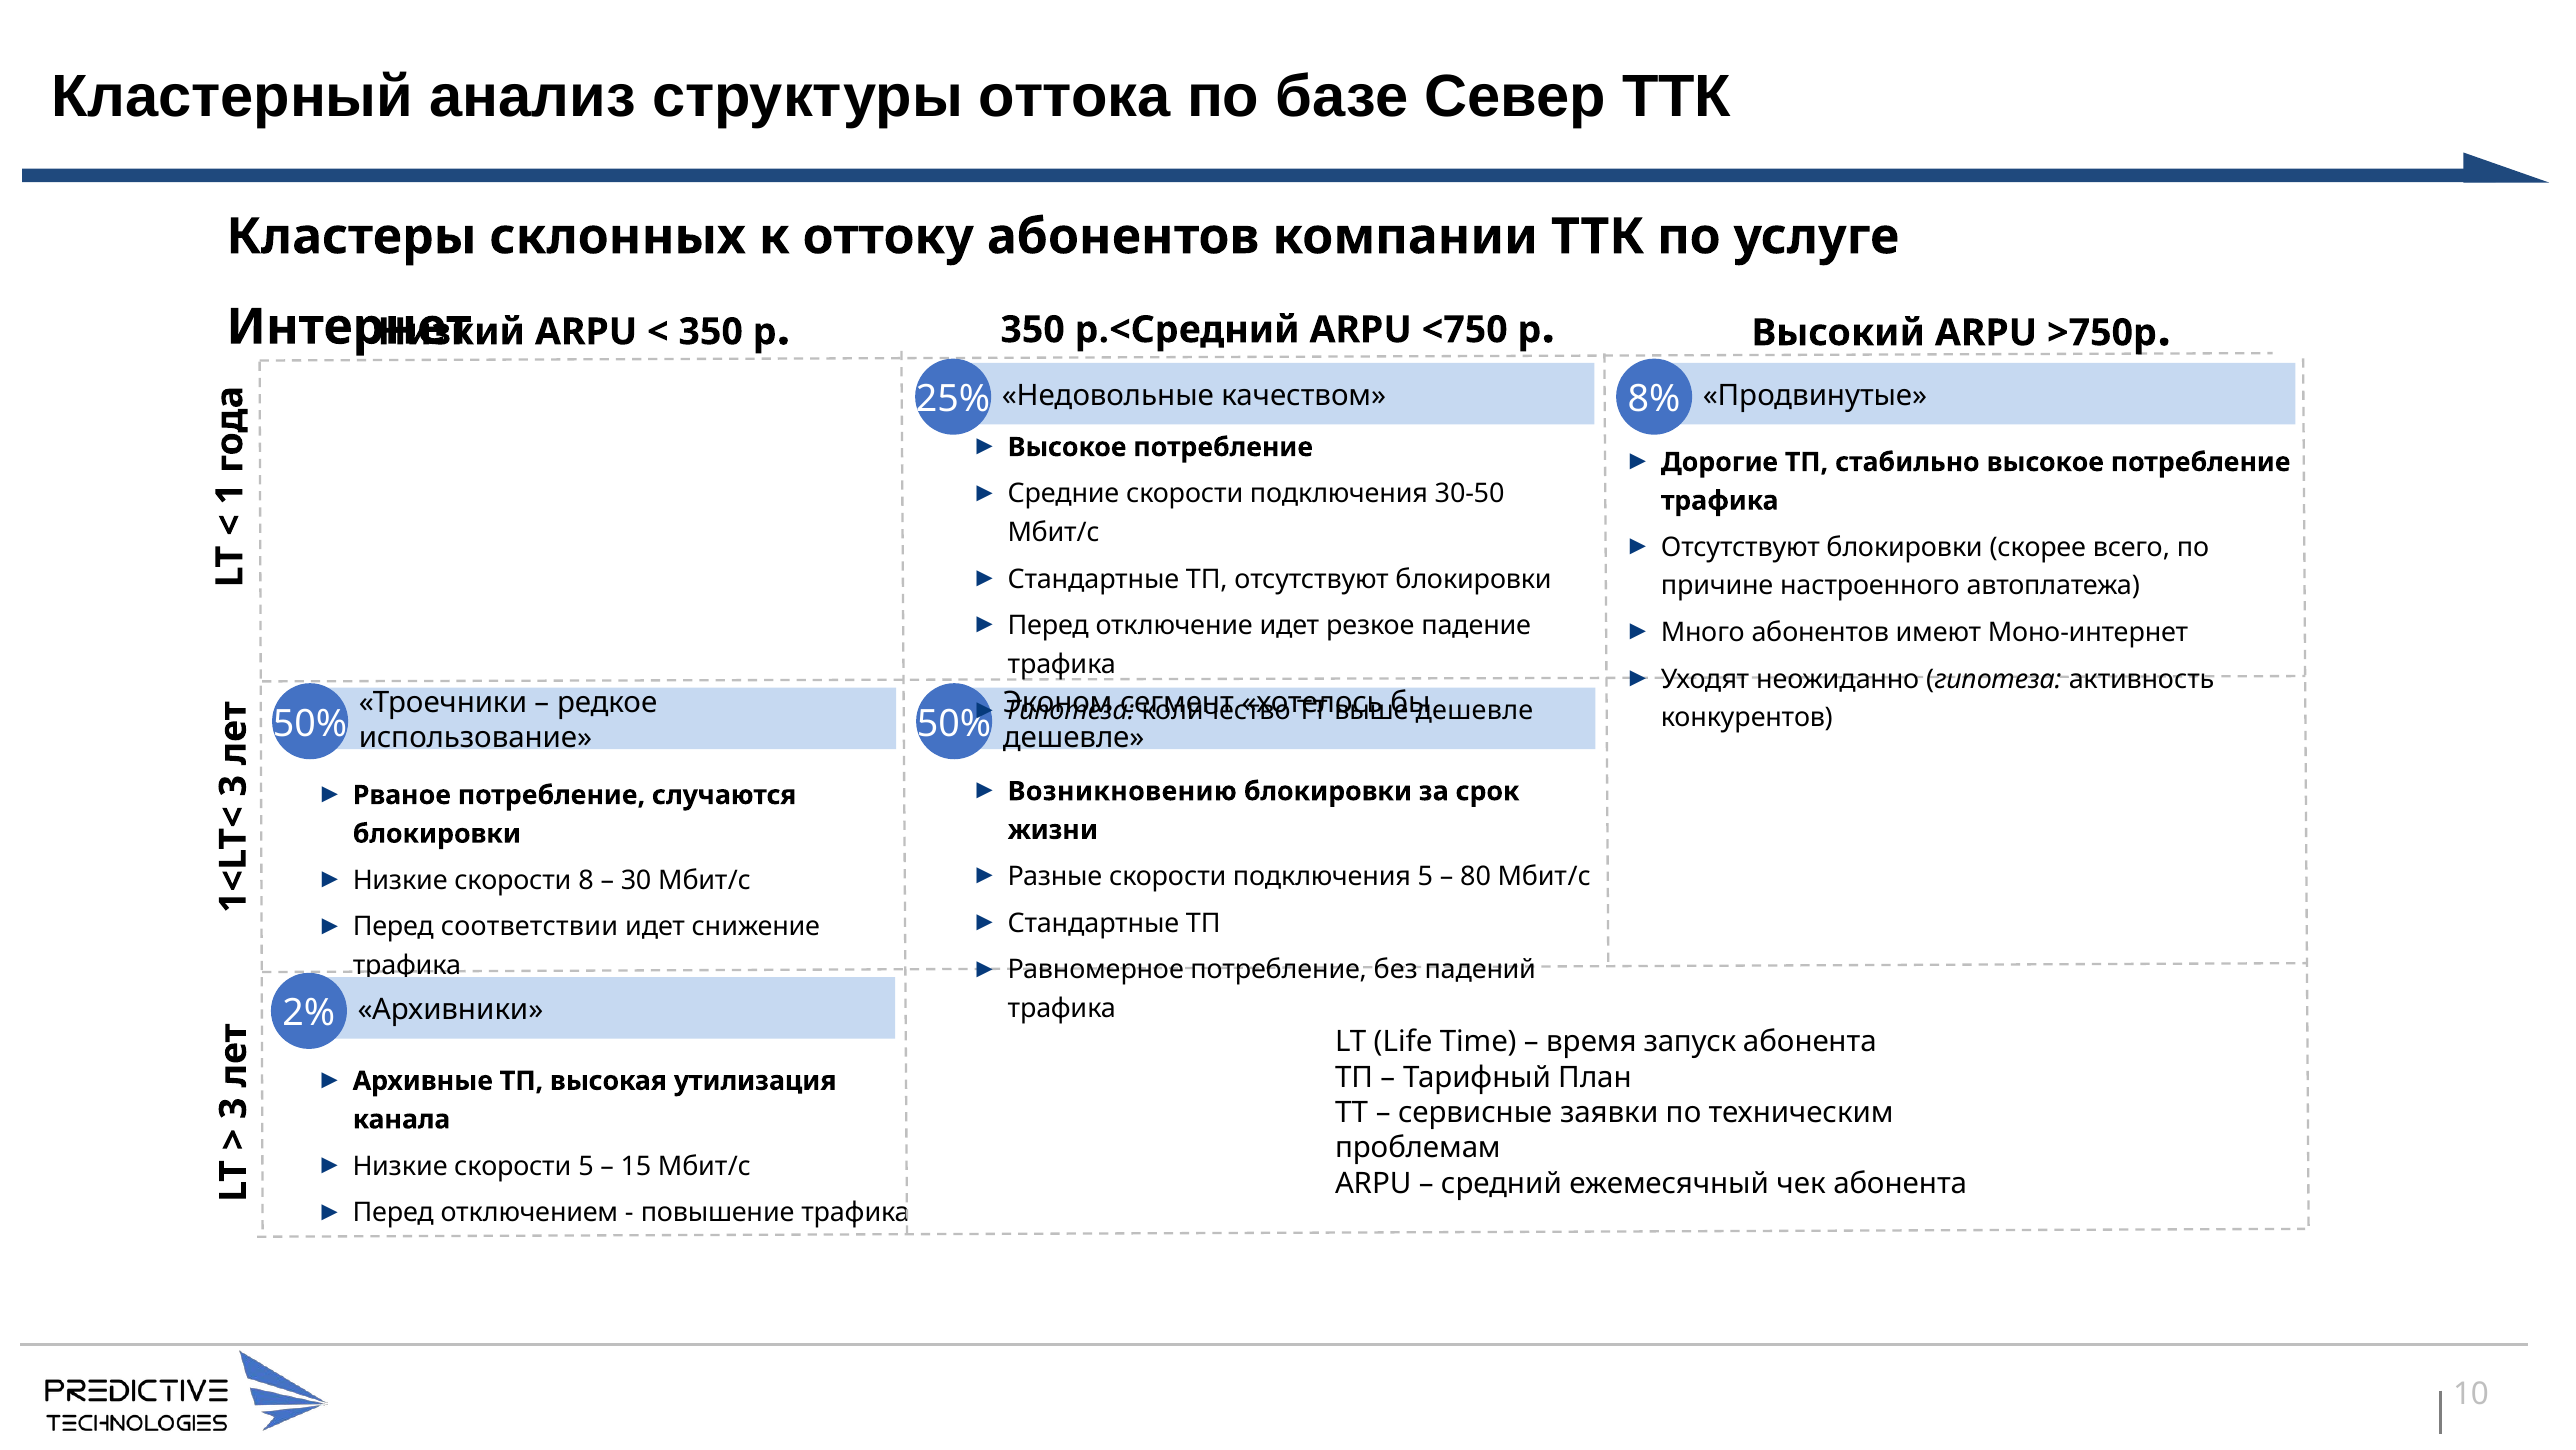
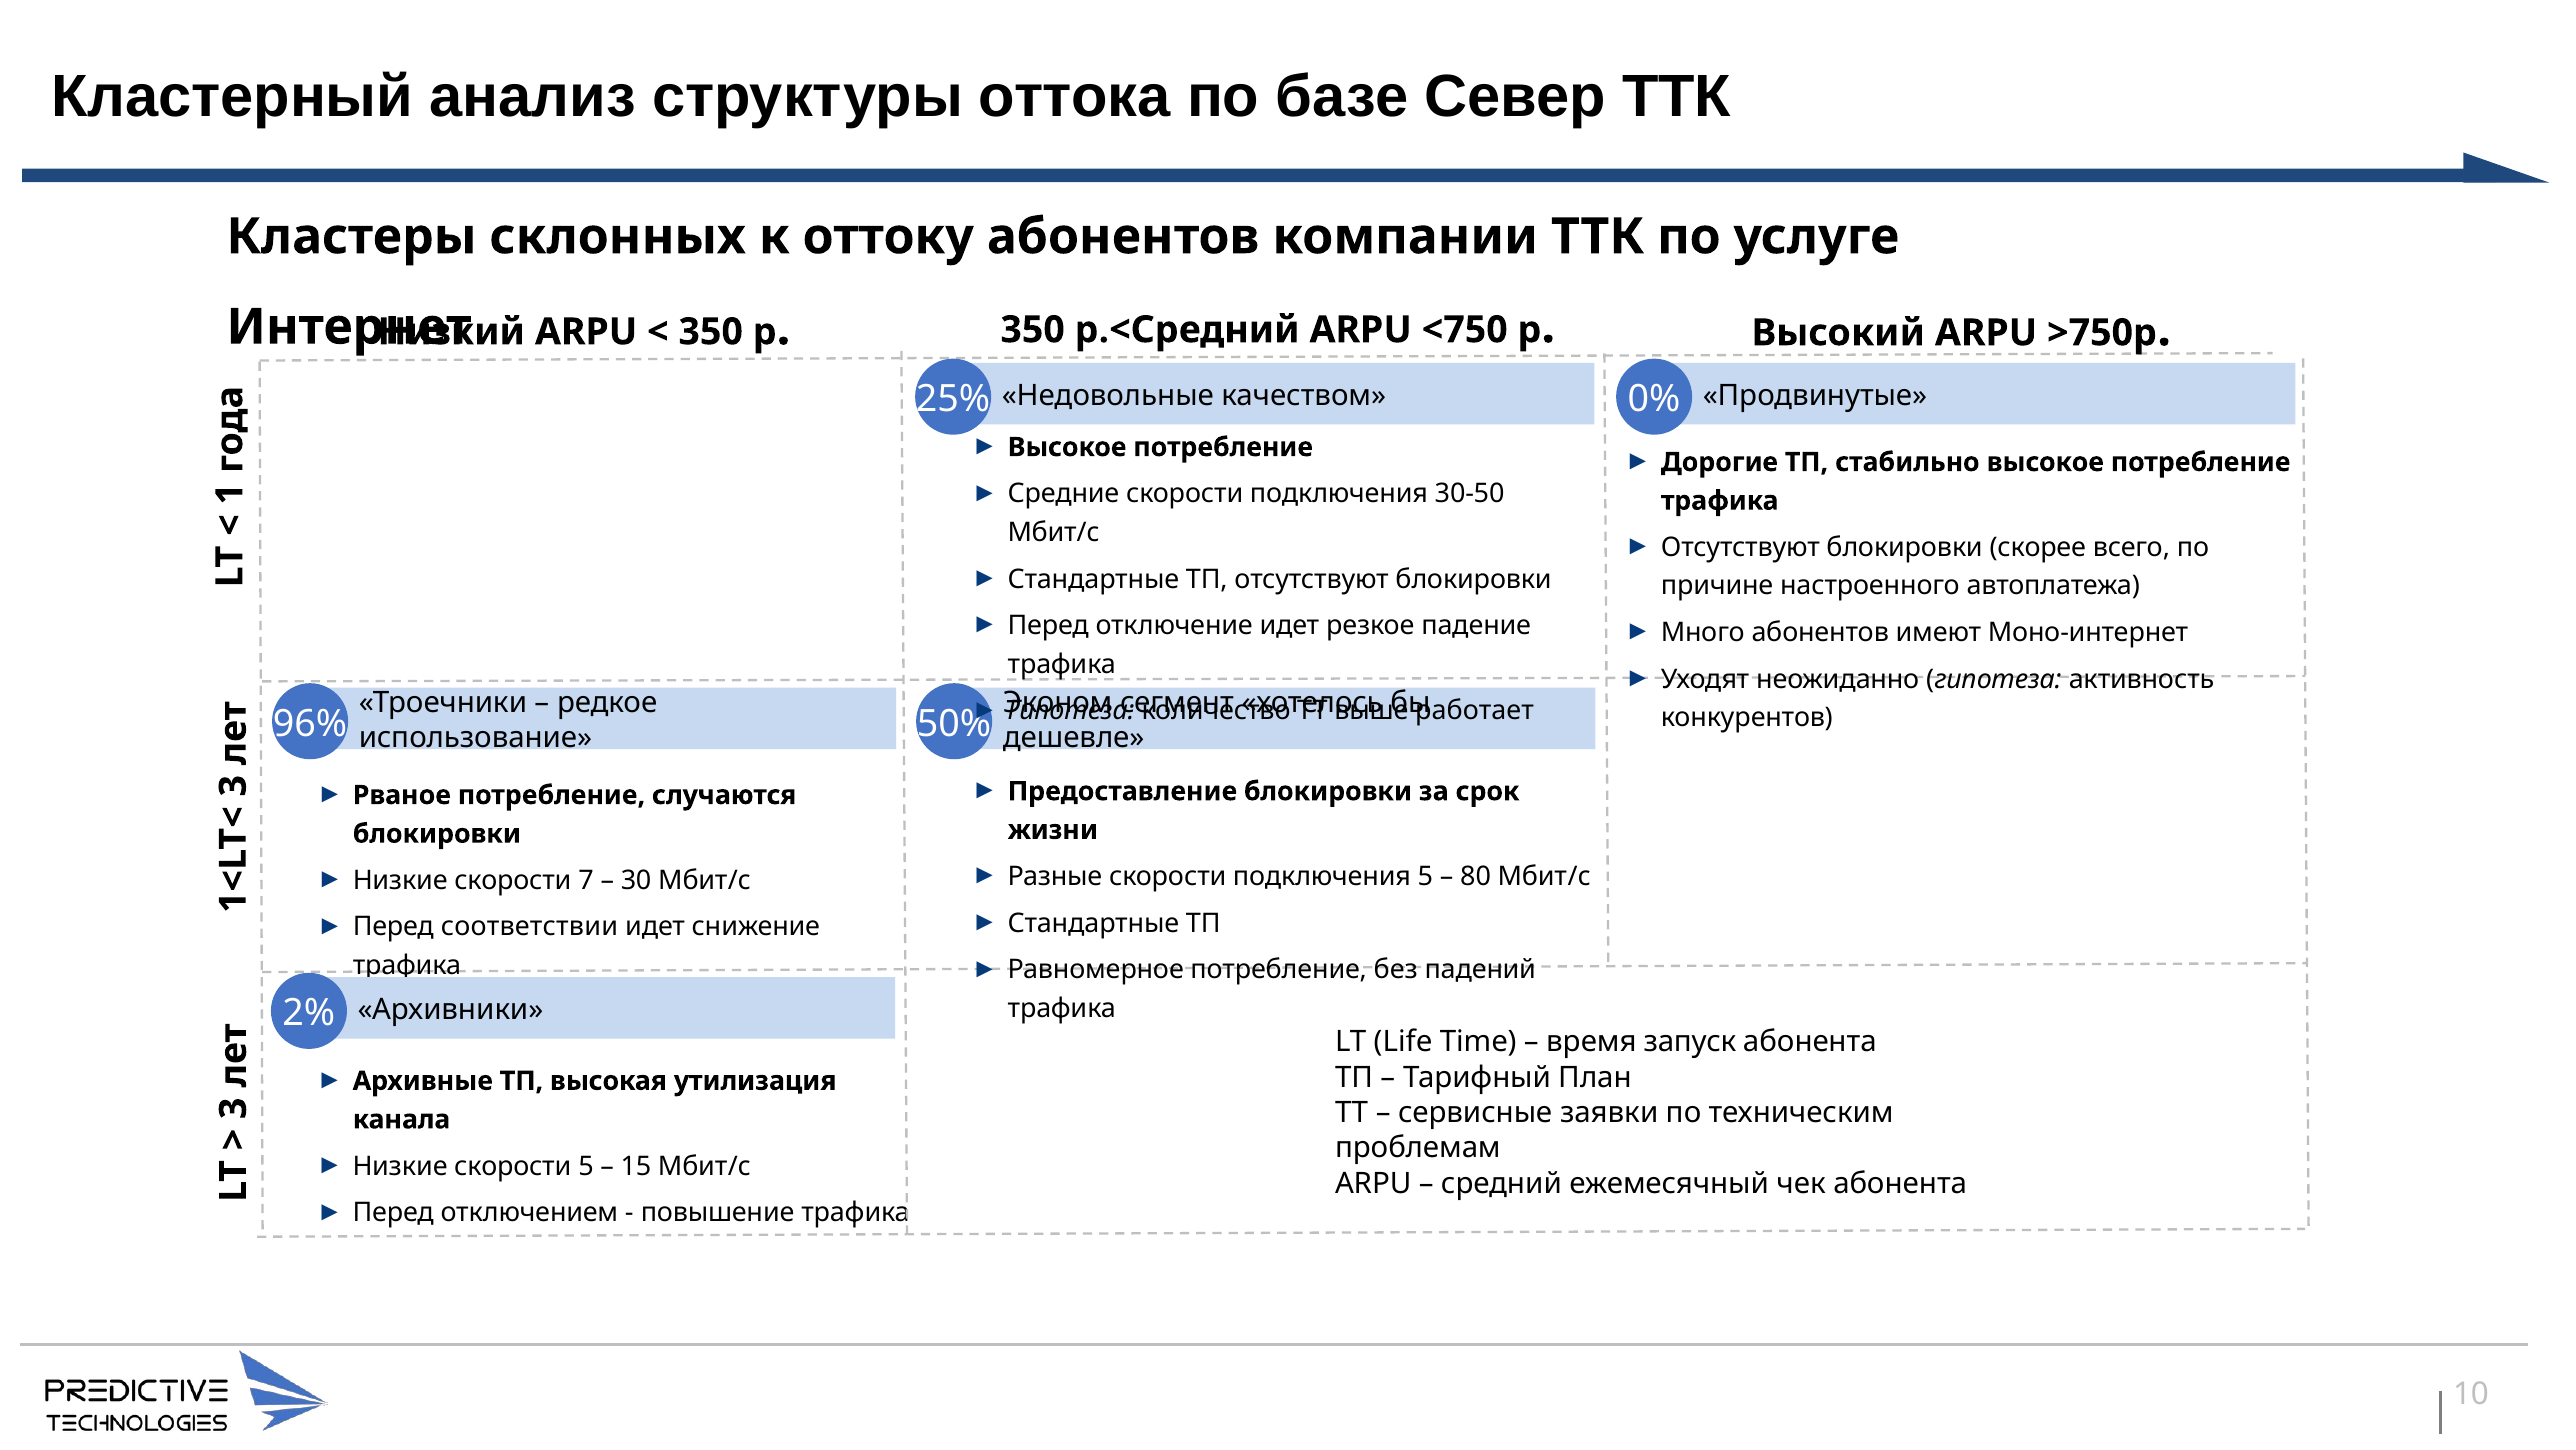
8%: 8% -> 0%
дешевле at (1474, 711): дешевле -> работает
50% at (310, 724): 50% -> 96%
Возникновению: Возникновению -> Предоставление
8: 8 -> 7
